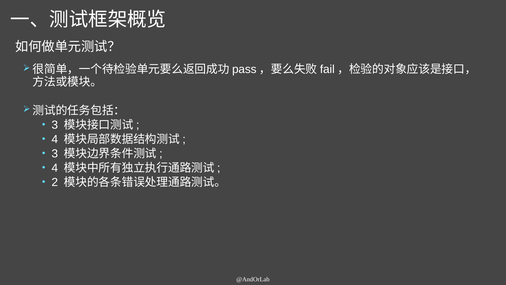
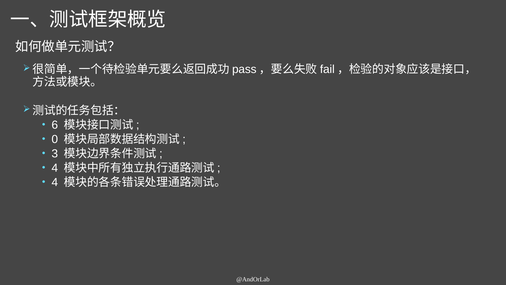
3 at (55, 125): 3 -> 6
4 at (55, 139): 4 -> 0
2 at (55, 182): 2 -> 4
